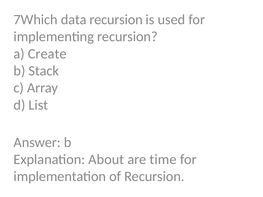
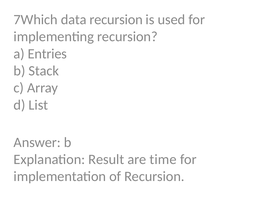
Create: Create -> Entries
About: About -> Result
